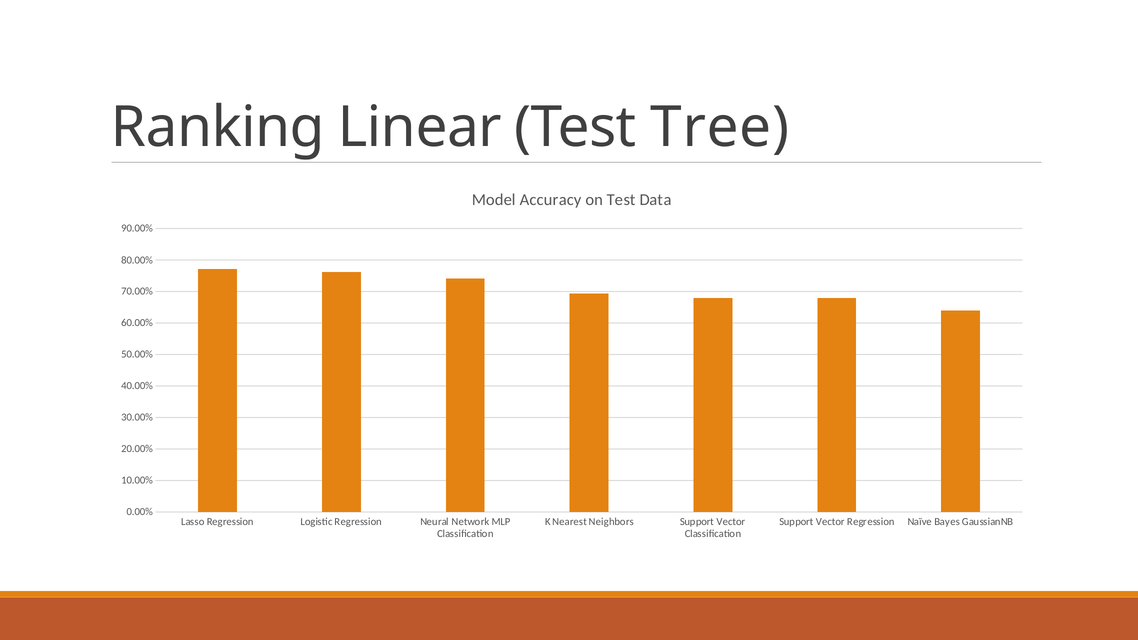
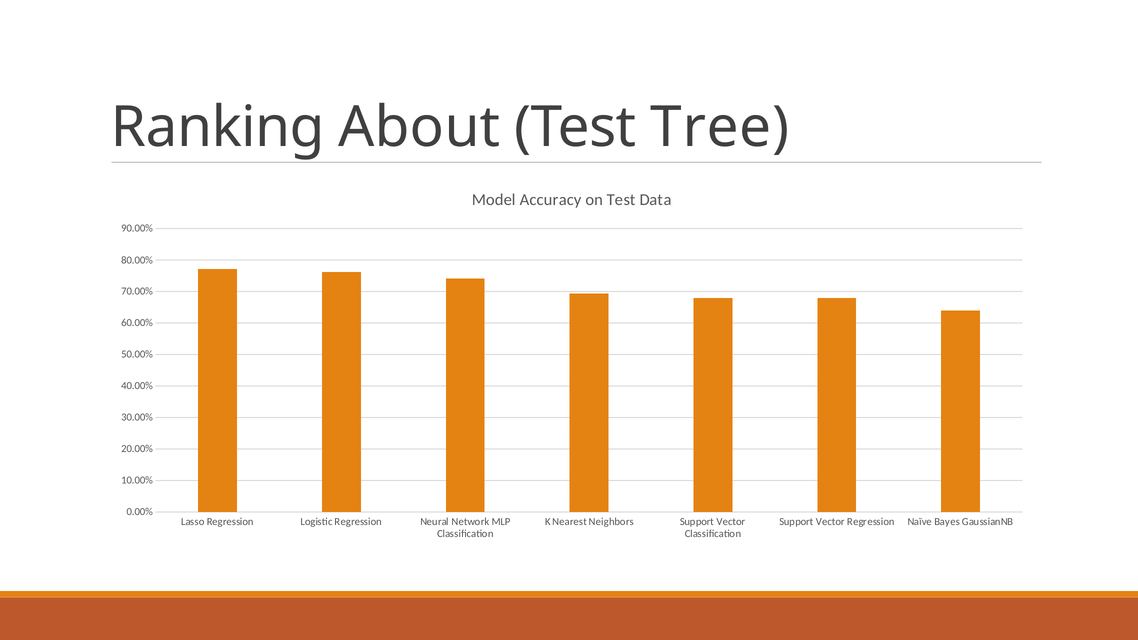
Linear: Linear -> About
